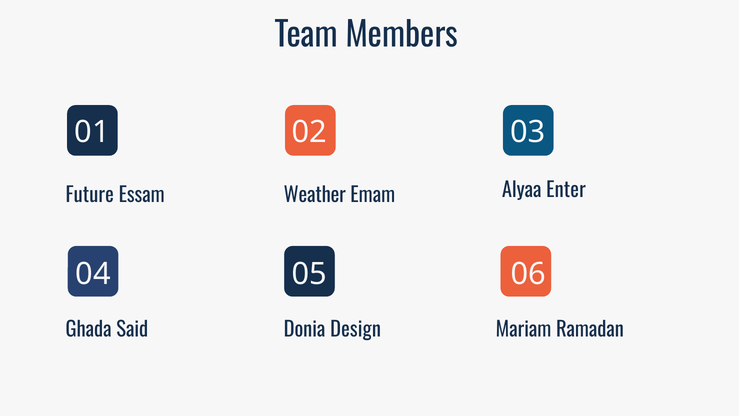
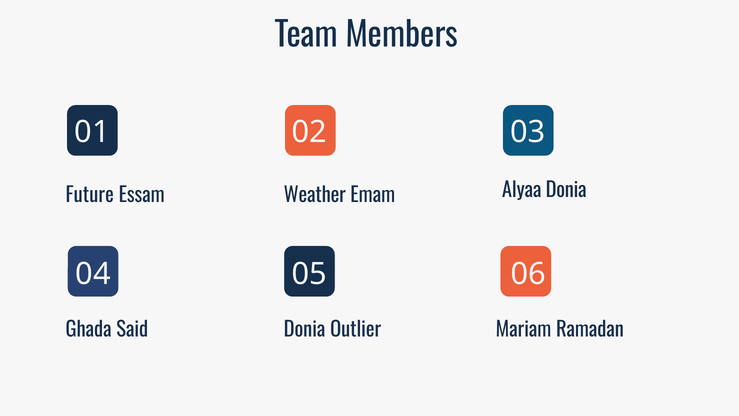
Alyaa Enter: Enter -> Donia
Design: Design -> Outlier
